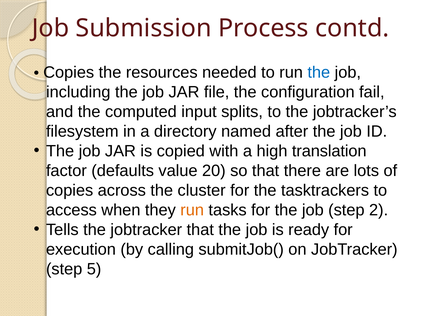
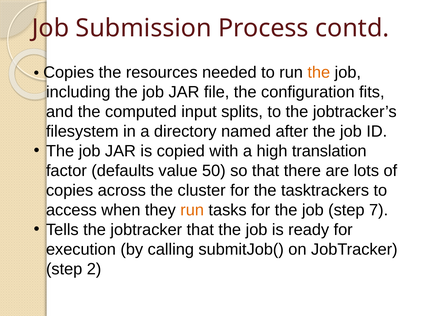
the at (319, 72) colour: blue -> orange
fail: fail -> fits
20: 20 -> 50
2: 2 -> 7
5: 5 -> 2
